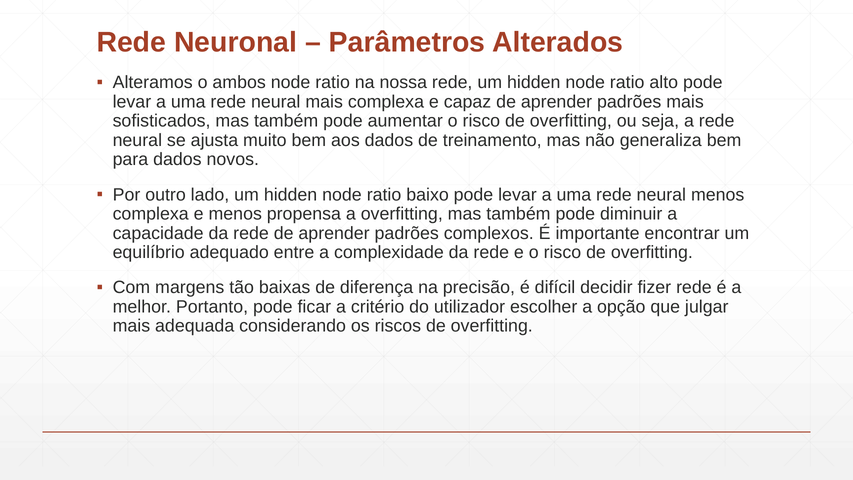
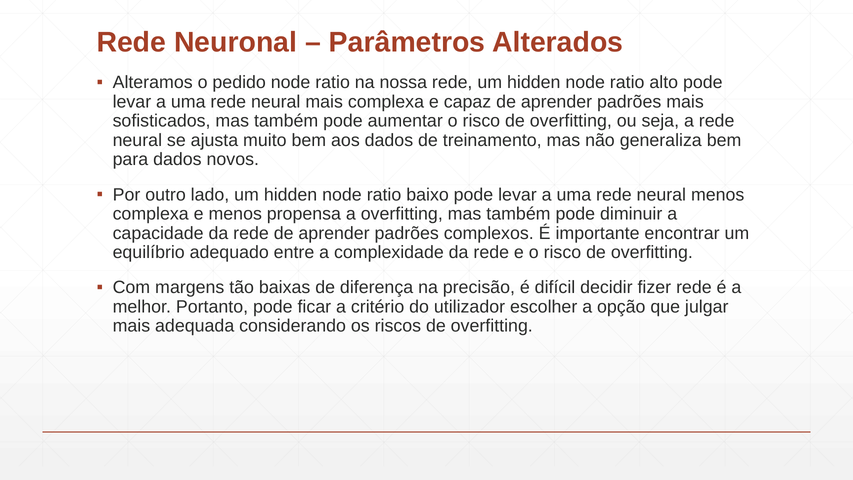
ambos: ambos -> pedido
